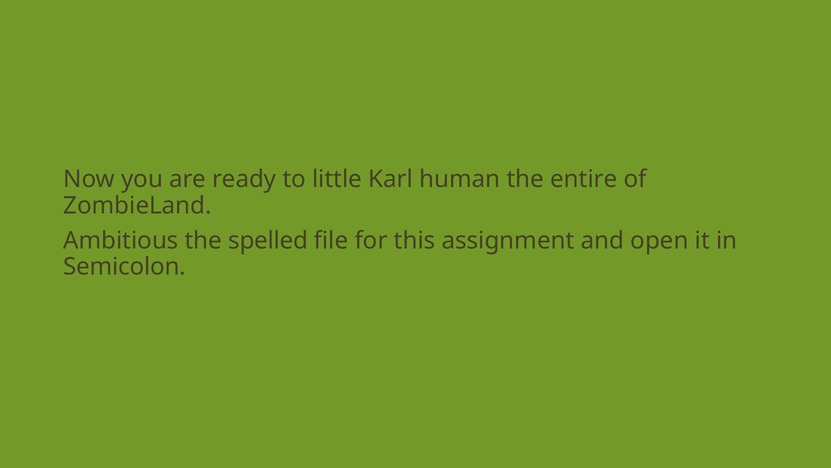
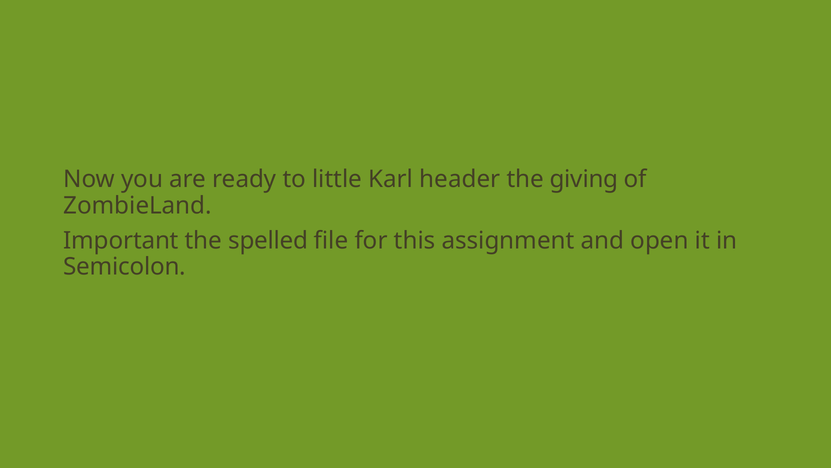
human: human -> header
entire: entire -> giving
Ambitious: Ambitious -> Important
